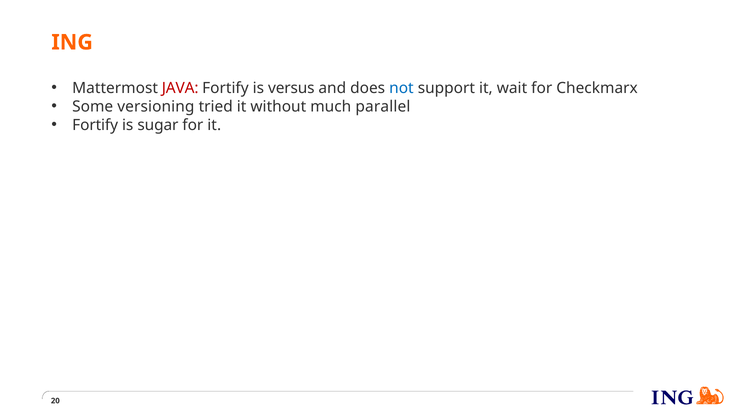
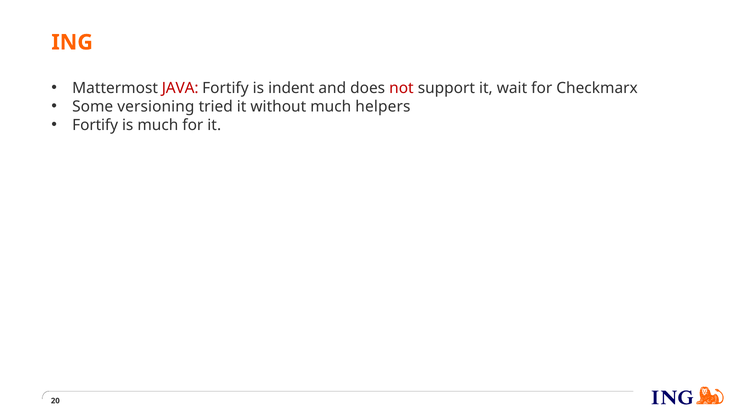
versus: versus -> indent
not colour: blue -> red
parallel: parallel -> helpers
is sugar: sugar -> much
